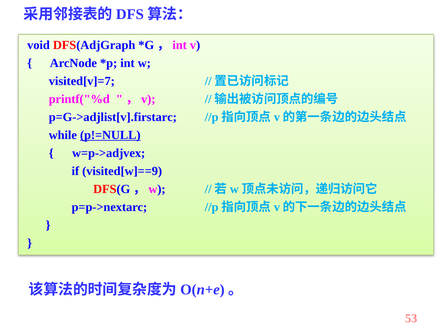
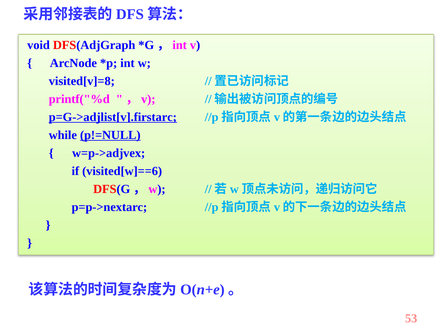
visited[v]=7: visited[v]=7 -> visited[v]=8
p=G->adjlist[v].firstarc underline: none -> present
visited[w]==9: visited[w]==9 -> visited[w]==6
